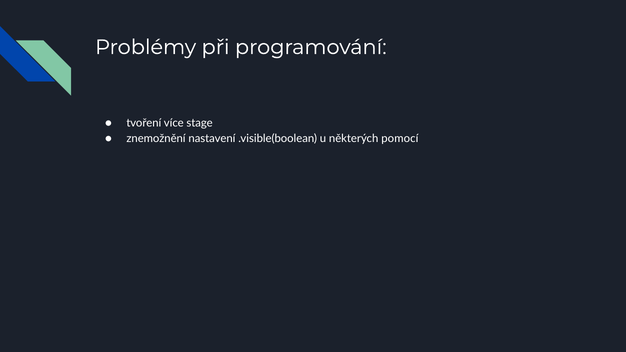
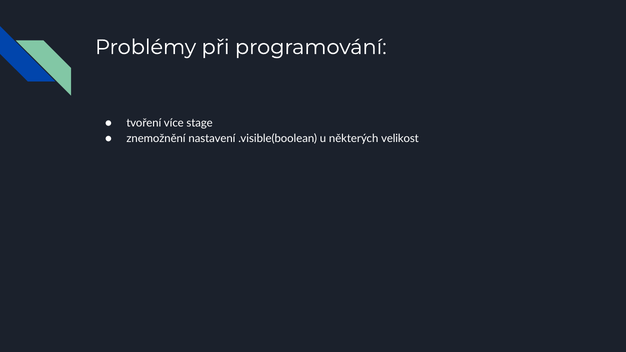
pomocí: pomocí -> velikost
